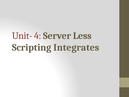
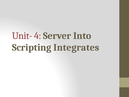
Less: Less -> Into
